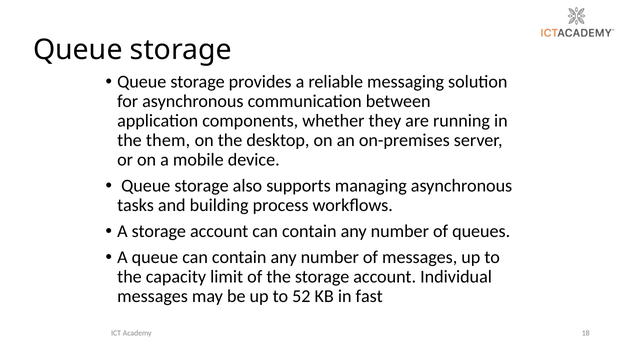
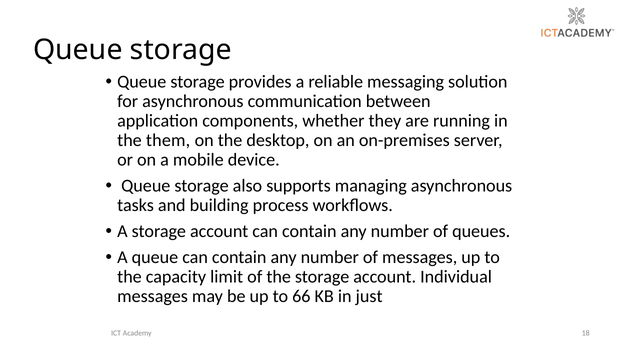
52: 52 -> 66
fast: fast -> just
